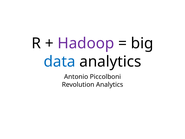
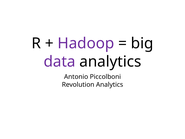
data colour: blue -> purple
